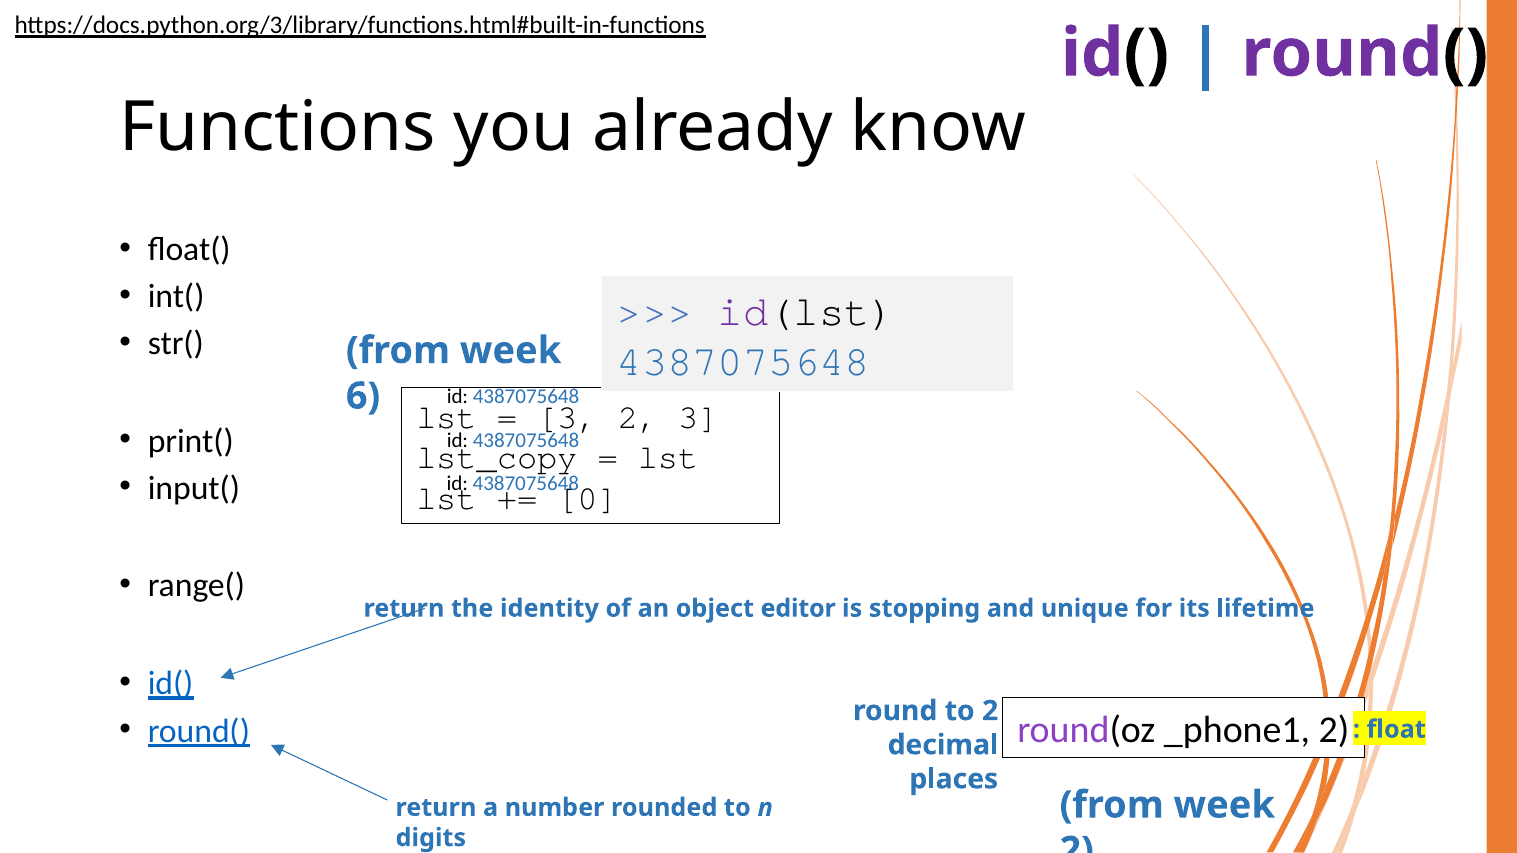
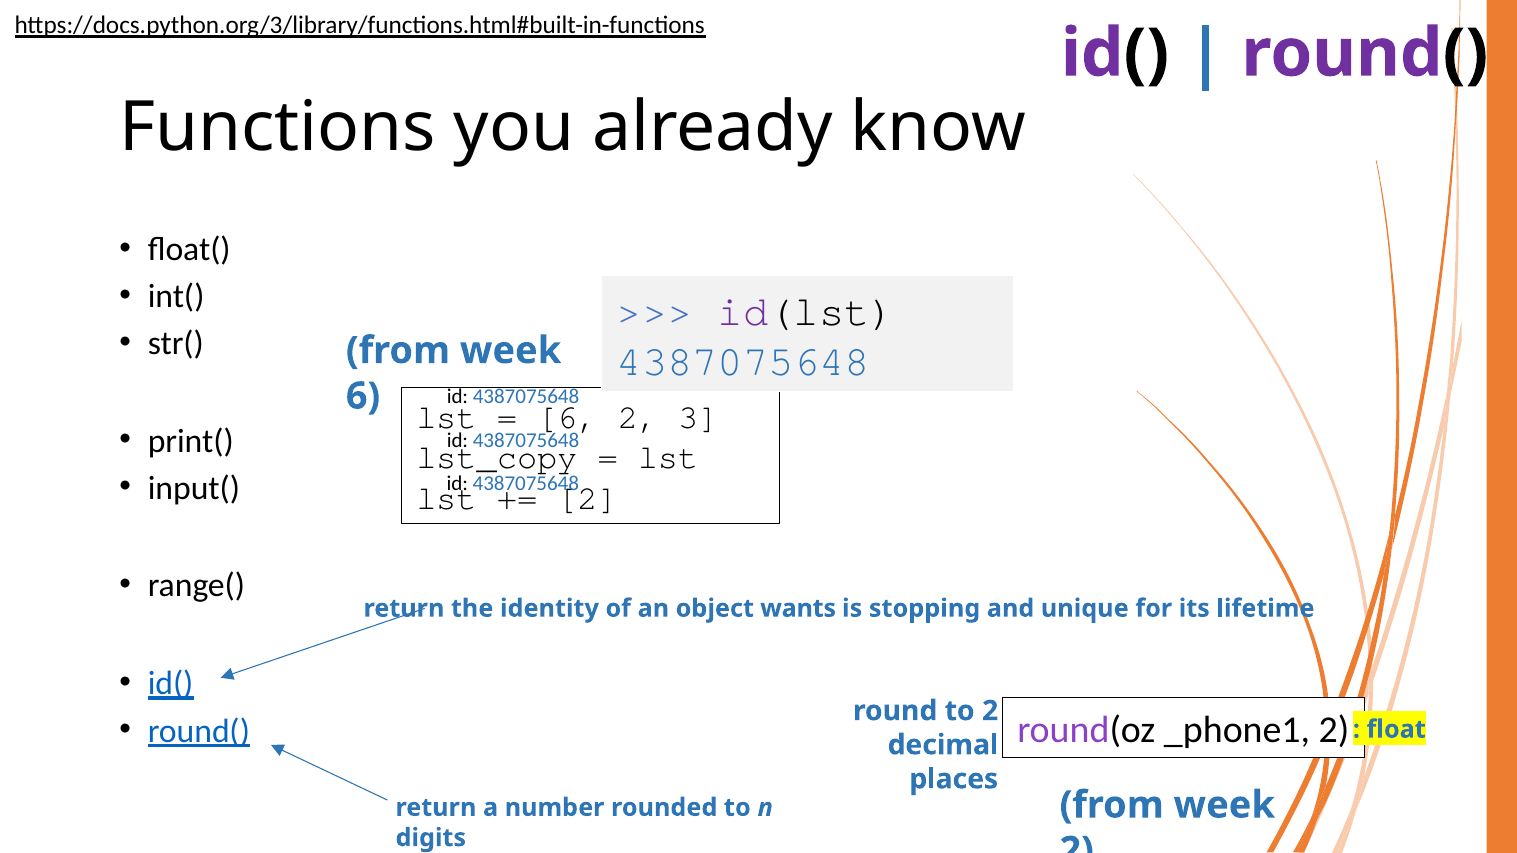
3 at (567, 417): 3 -> 6
0 at (588, 498): 0 -> 2
editor: editor -> wants
